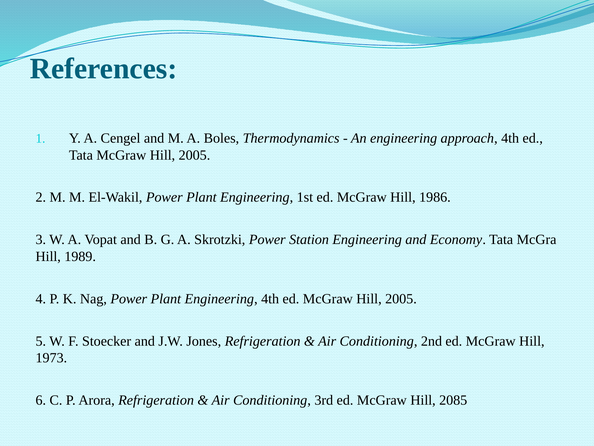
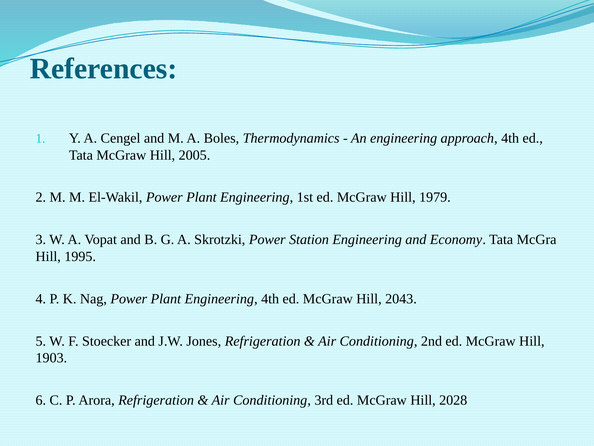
1986: 1986 -> 1979
1989: 1989 -> 1995
ed McGraw Hill 2005: 2005 -> 2043
1973: 1973 -> 1903
2085: 2085 -> 2028
